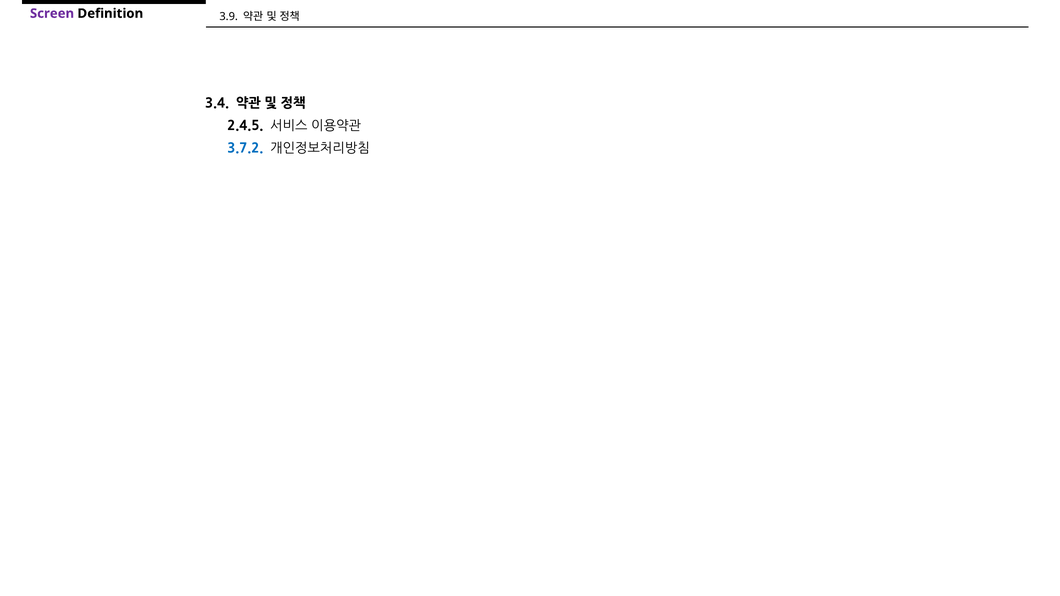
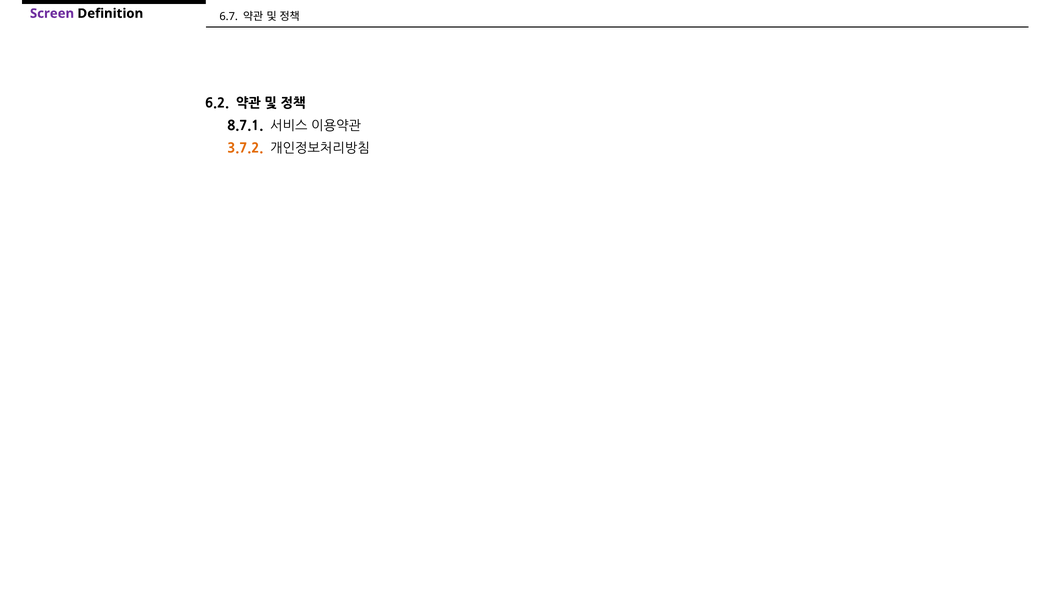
3.9: 3.9 -> 6.7
3.4: 3.4 -> 6.2
2.4.5: 2.4.5 -> 8.7.1
3.7.2 colour: blue -> orange
